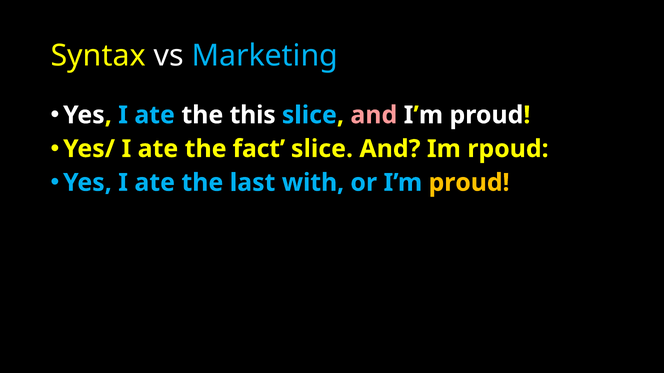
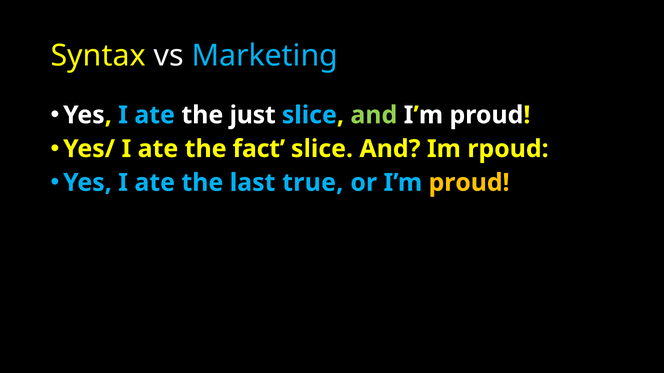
this: this -> just
and at (374, 115) colour: pink -> light green
with: with -> true
